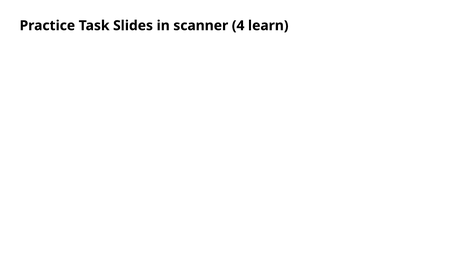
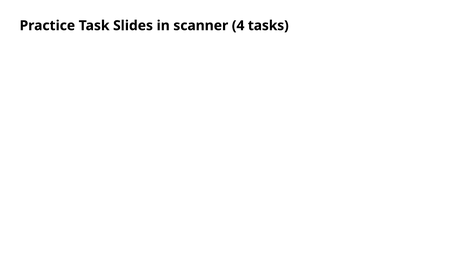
learn: learn -> tasks
